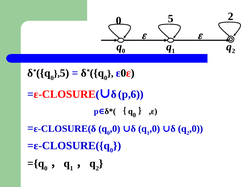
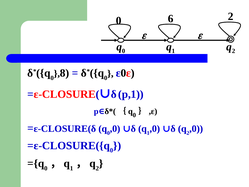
0 5: 5 -> 6
5 at (65, 73): 5 -> 8
p,6: p,6 -> p,1
